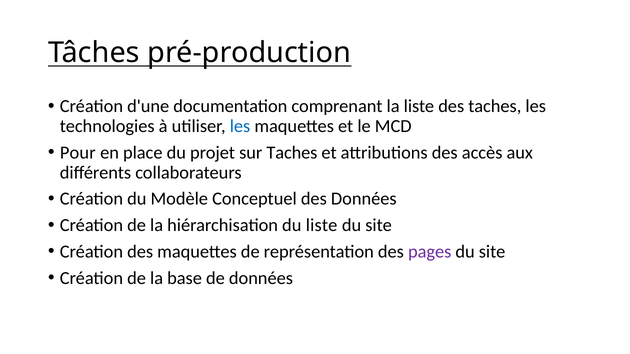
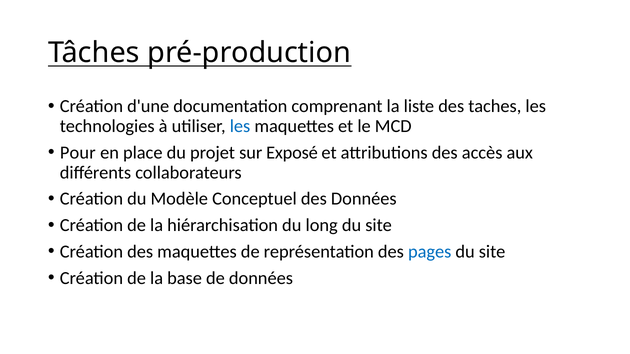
sur Taches: Taches -> Exposé
du liste: liste -> long
pages colour: purple -> blue
